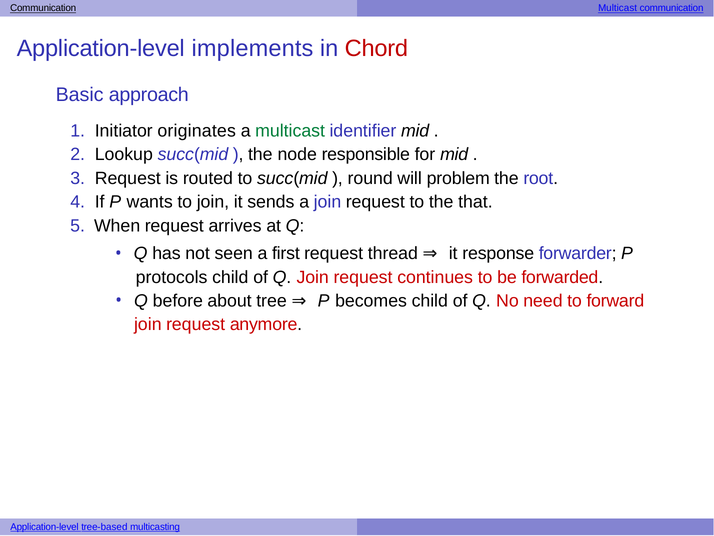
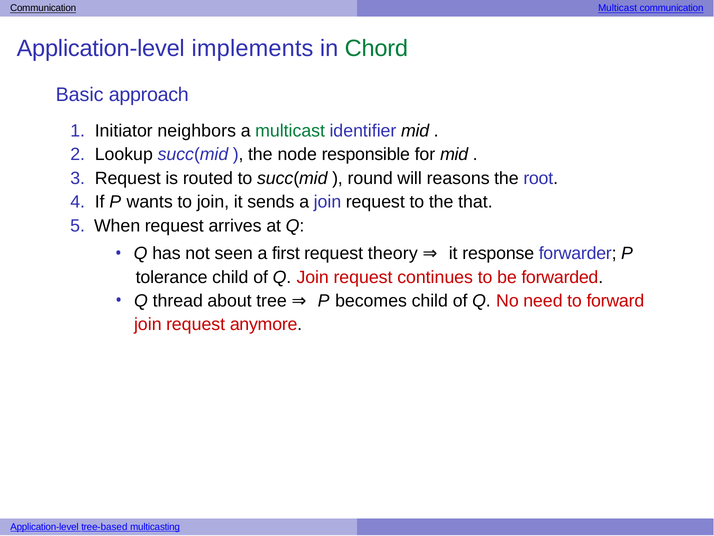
Chord colour: red -> green
originates: originates -> neighbors
problem: problem -> reasons
thread: thread -> theory
protocols: protocols -> tolerance
before: before -> thread
